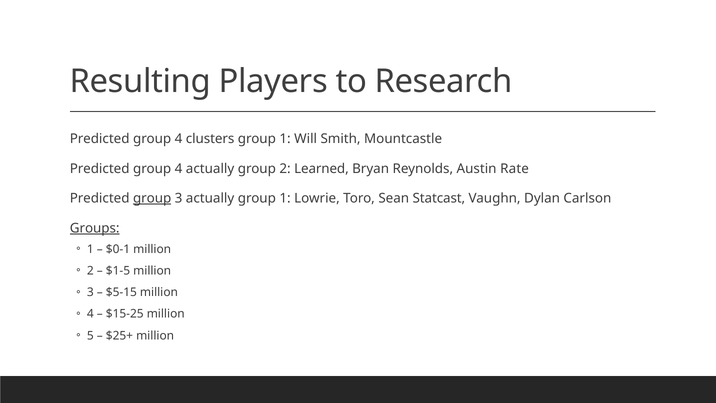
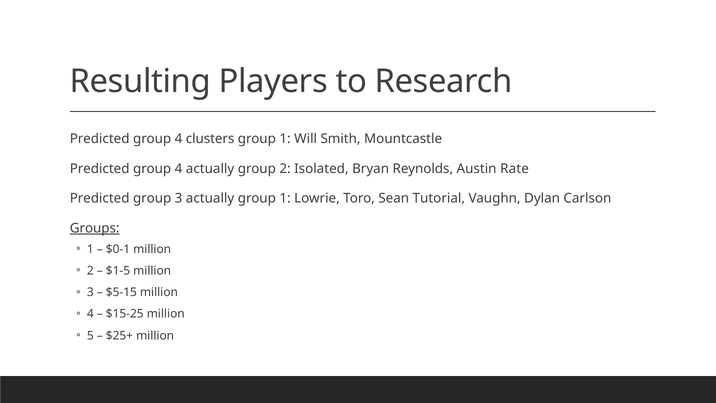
Learned: Learned -> Isolated
group at (152, 198) underline: present -> none
Statcast: Statcast -> Tutorial
